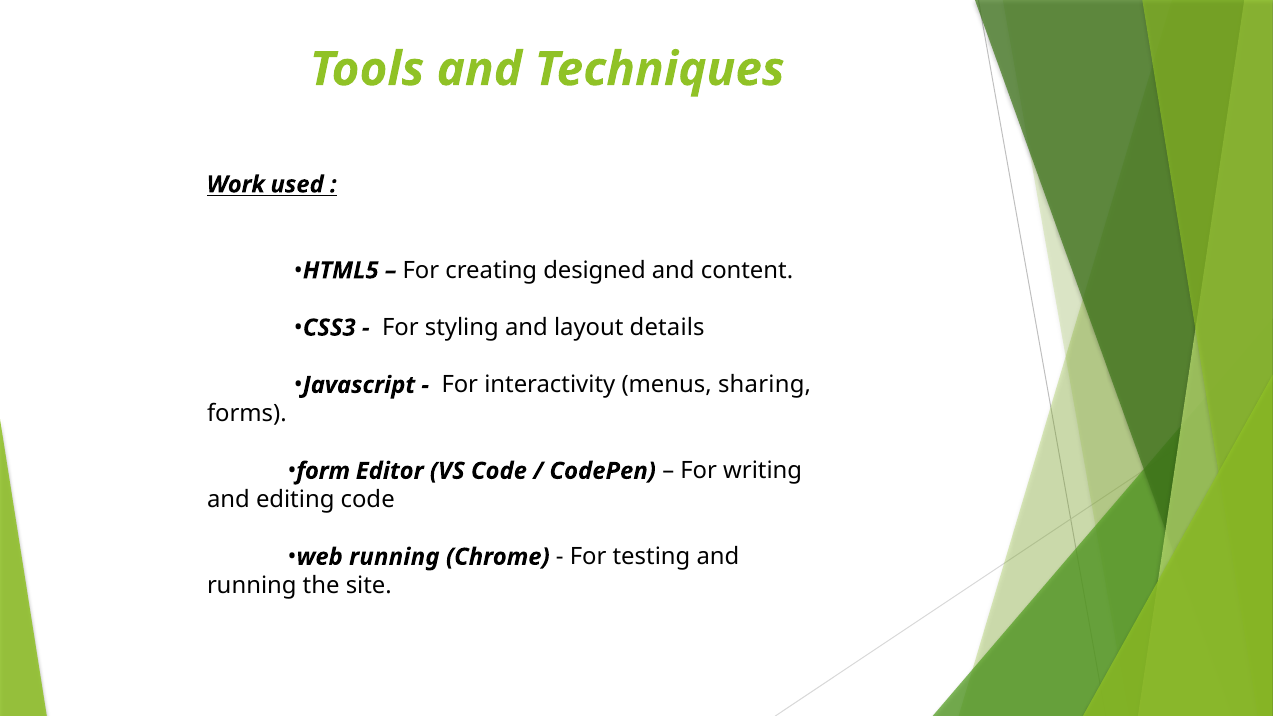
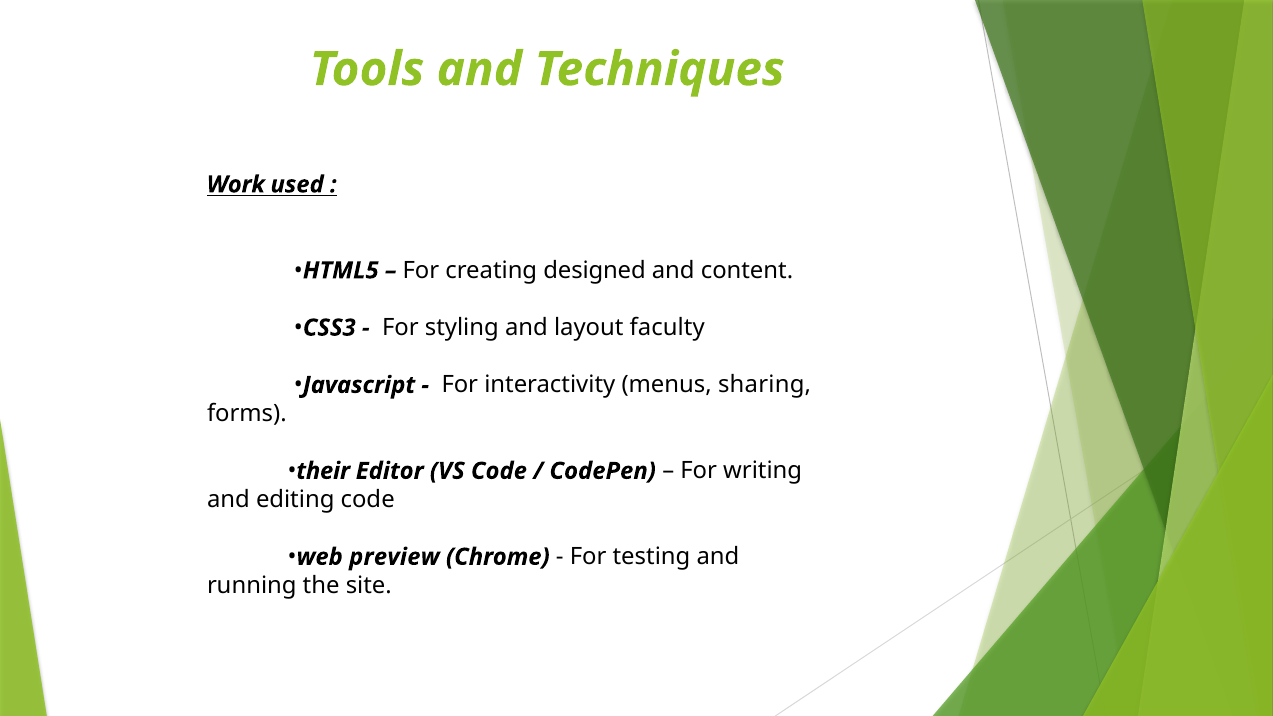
details: details -> faculty
form: form -> their
web running: running -> preview
